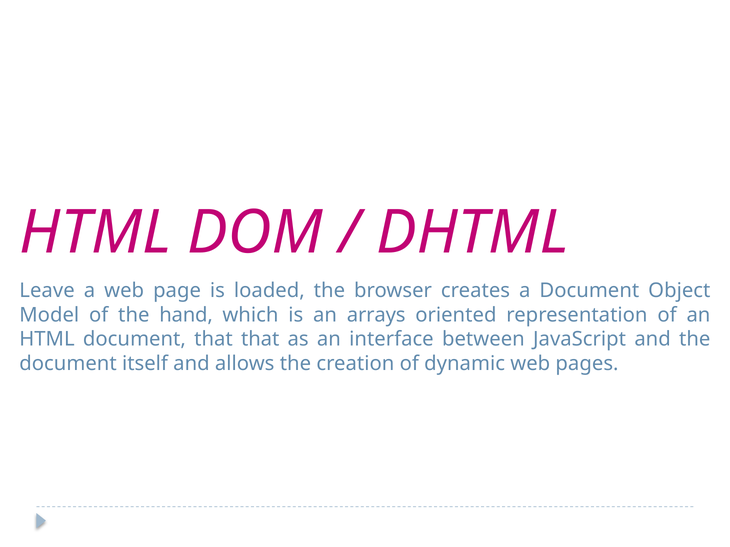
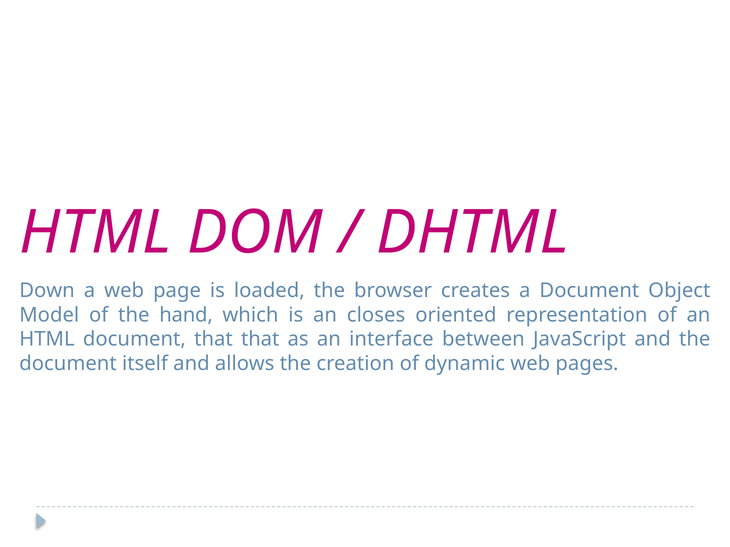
Leave: Leave -> Down
arrays: arrays -> closes
